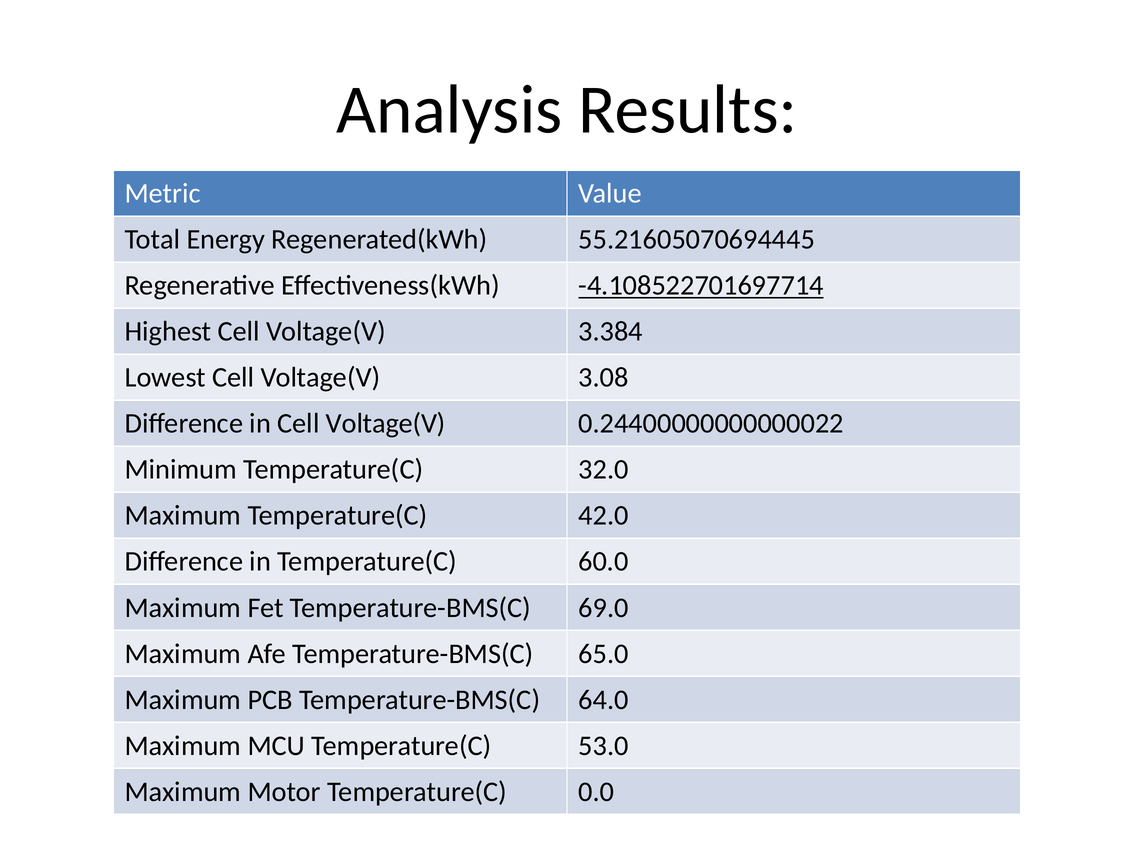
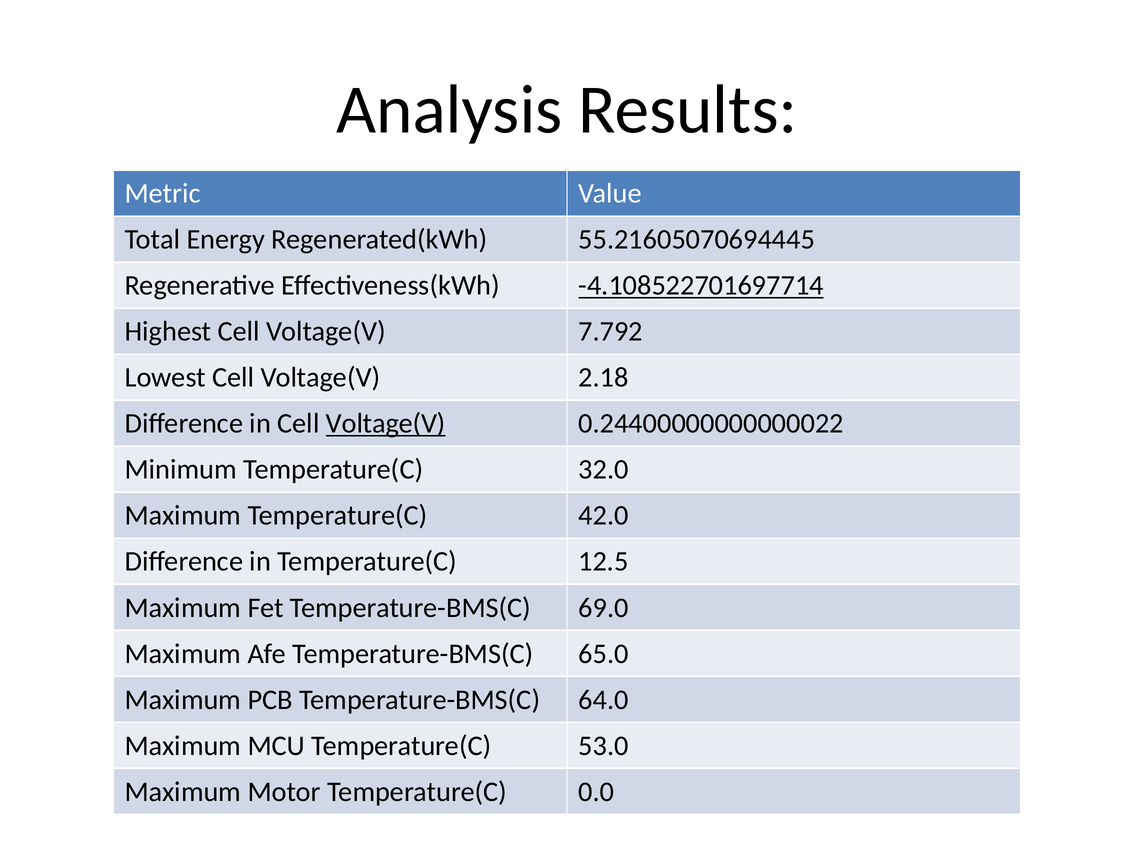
3.384: 3.384 -> 7.792
3.08: 3.08 -> 2.18
Voltage(V at (386, 423) underline: none -> present
60.0: 60.0 -> 12.5
